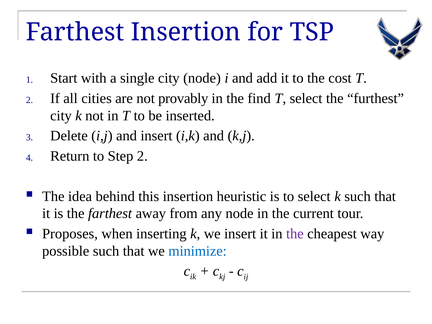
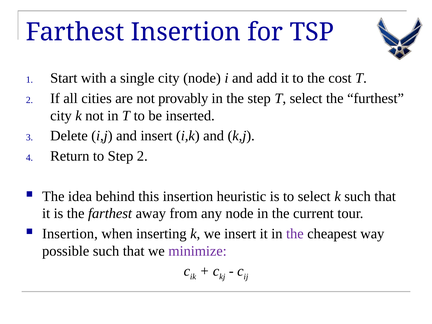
the find: find -> step
Proposes at (70, 234): Proposes -> Insertion
minimize colour: blue -> purple
